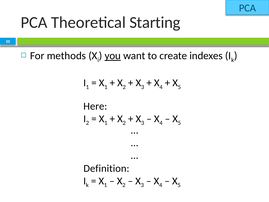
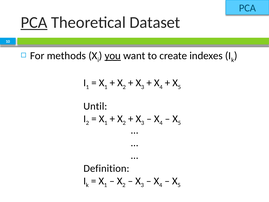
PCA at (34, 22) underline: none -> present
Starting: Starting -> Dataset
Here: Here -> Until
